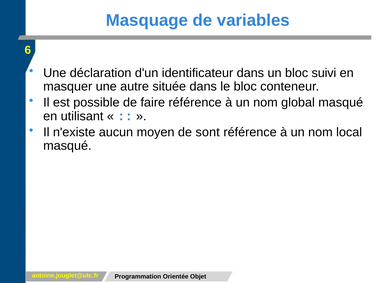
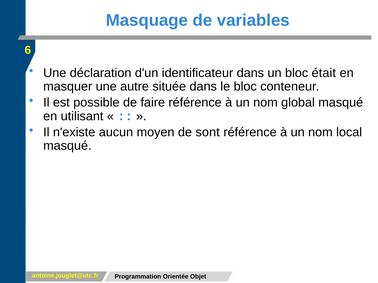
suivi: suivi -> était
